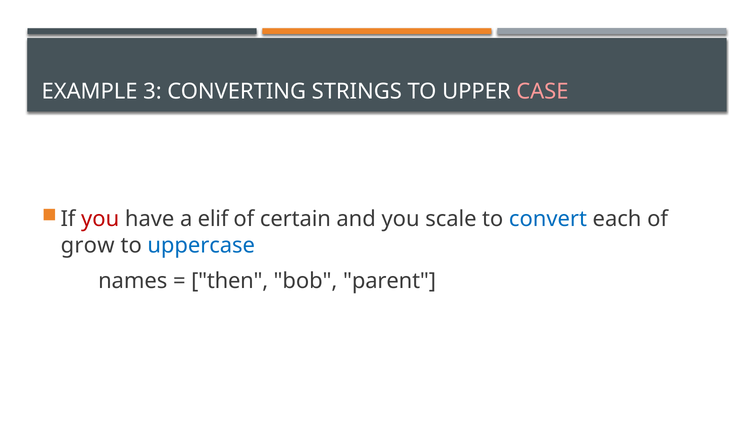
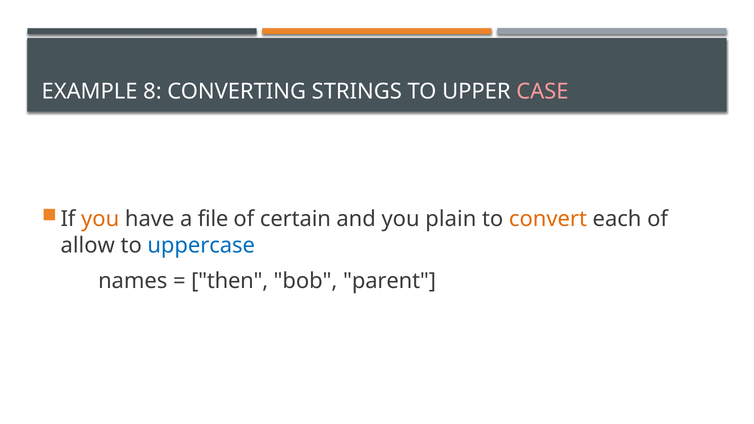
3: 3 -> 8
you at (100, 219) colour: red -> orange
elif: elif -> file
scale: scale -> plain
convert colour: blue -> orange
grow: grow -> allow
